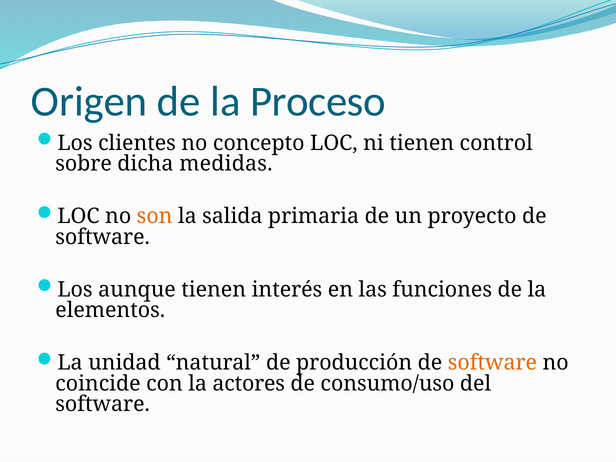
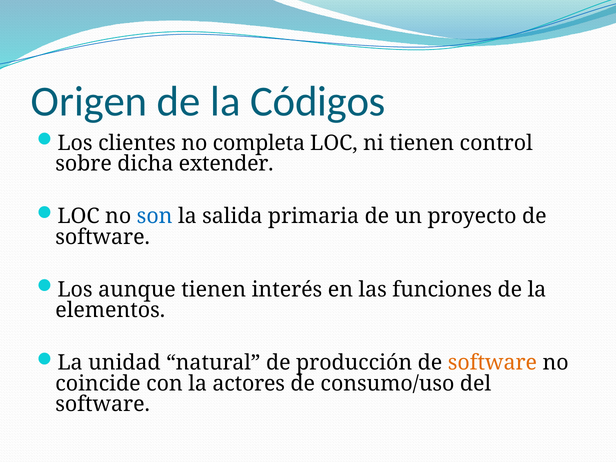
Proceso: Proceso -> Códigos
concepto: concepto -> completa
medidas: medidas -> extender
son colour: orange -> blue
